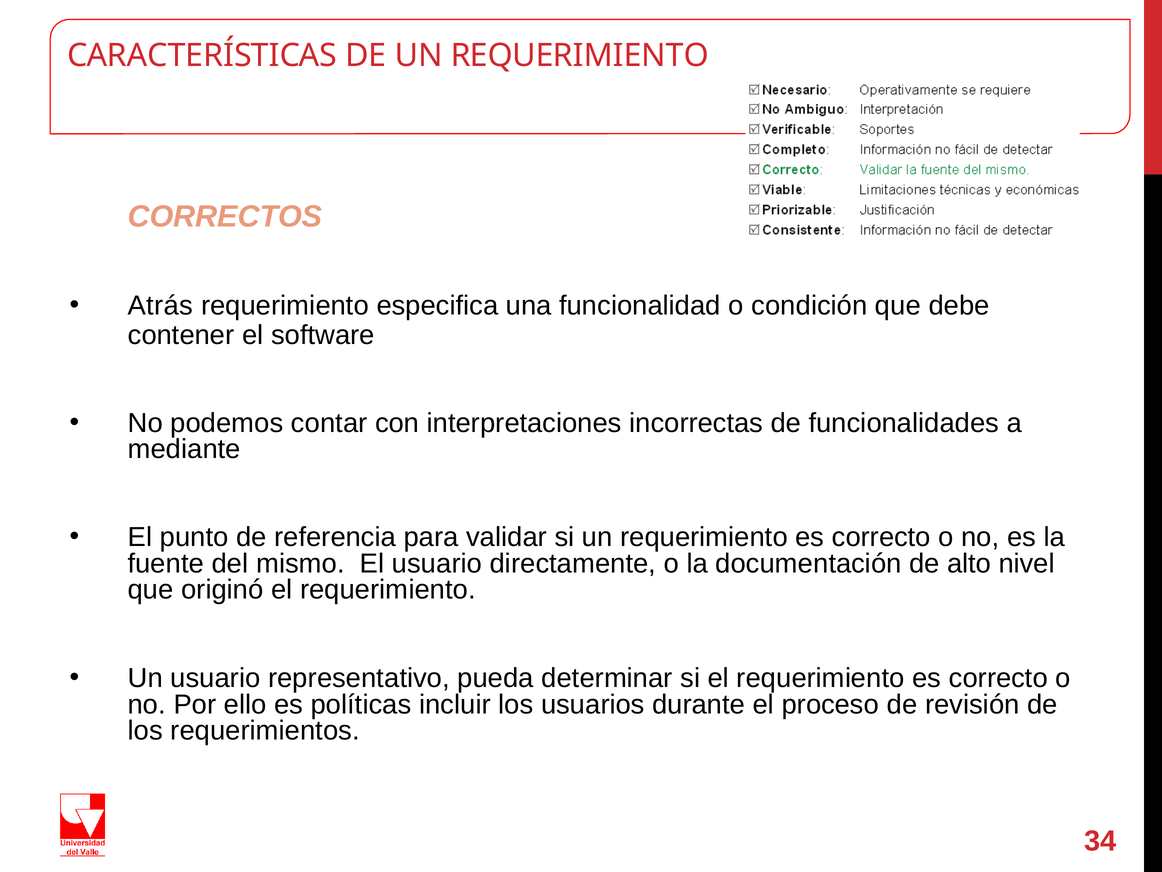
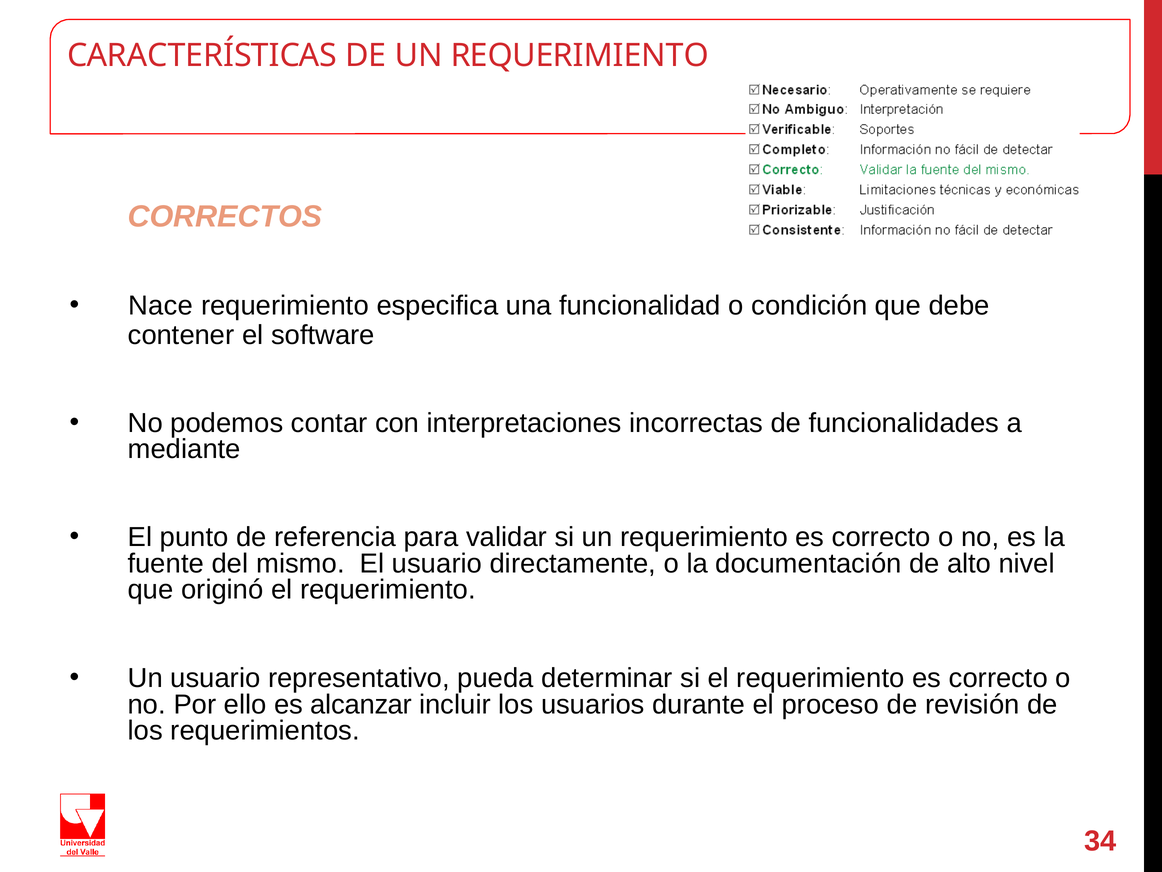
Atrás: Atrás -> Nace
políticas: políticas -> alcanzar
